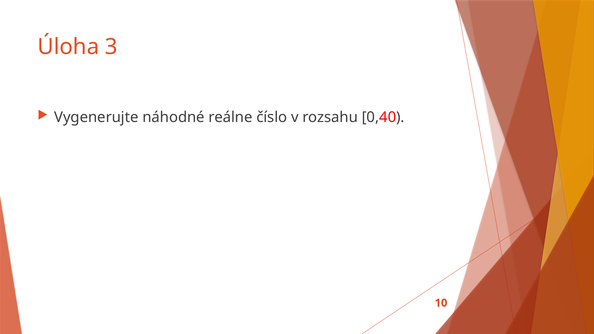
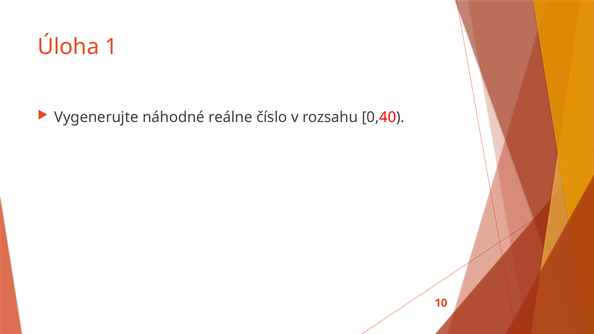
3: 3 -> 1
